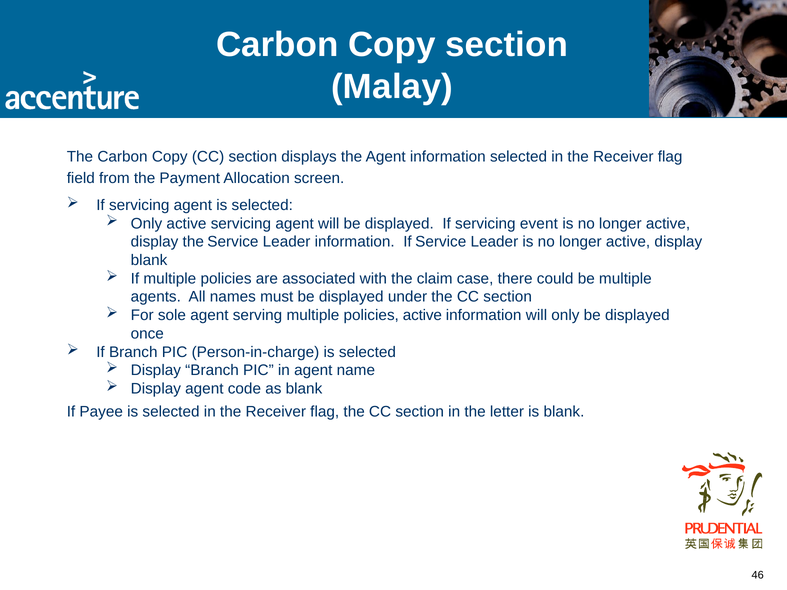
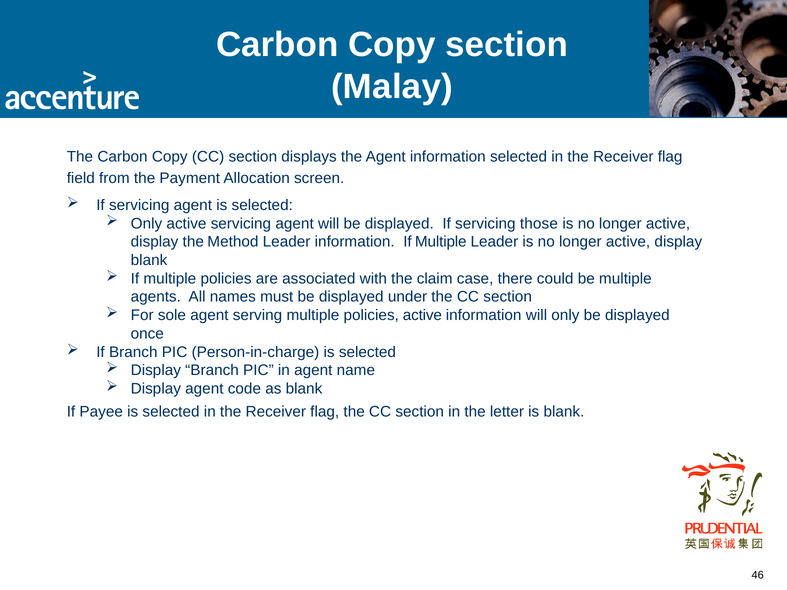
event: event -> those
the Service: Service -> Method
information If Service: Service -> Multiple
